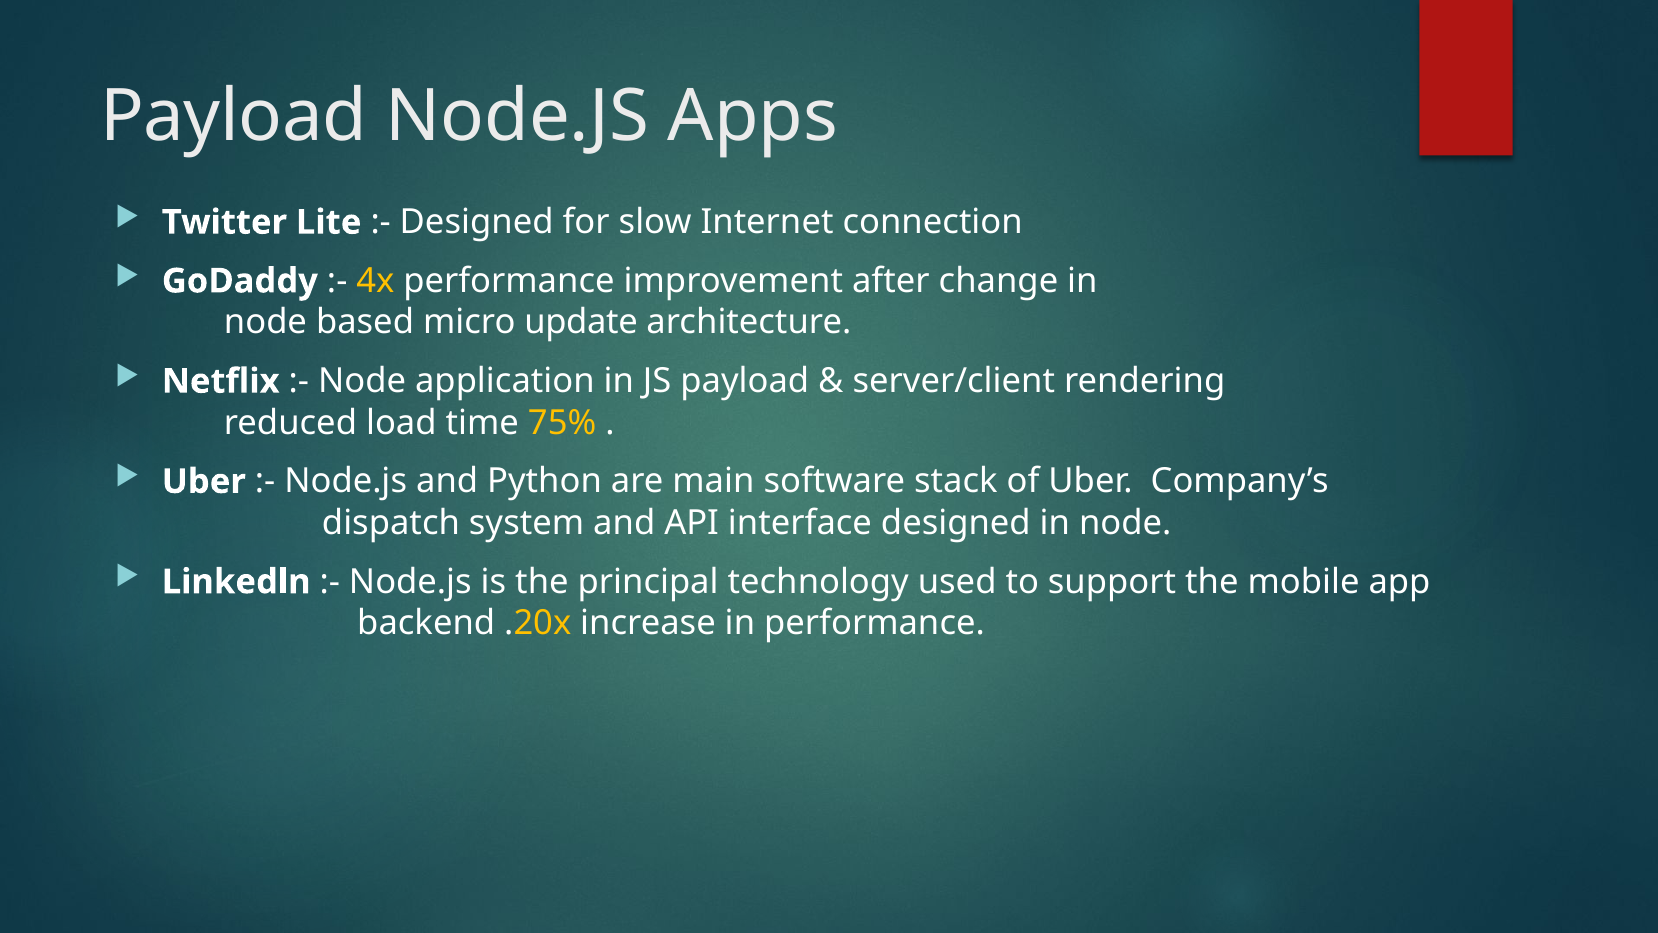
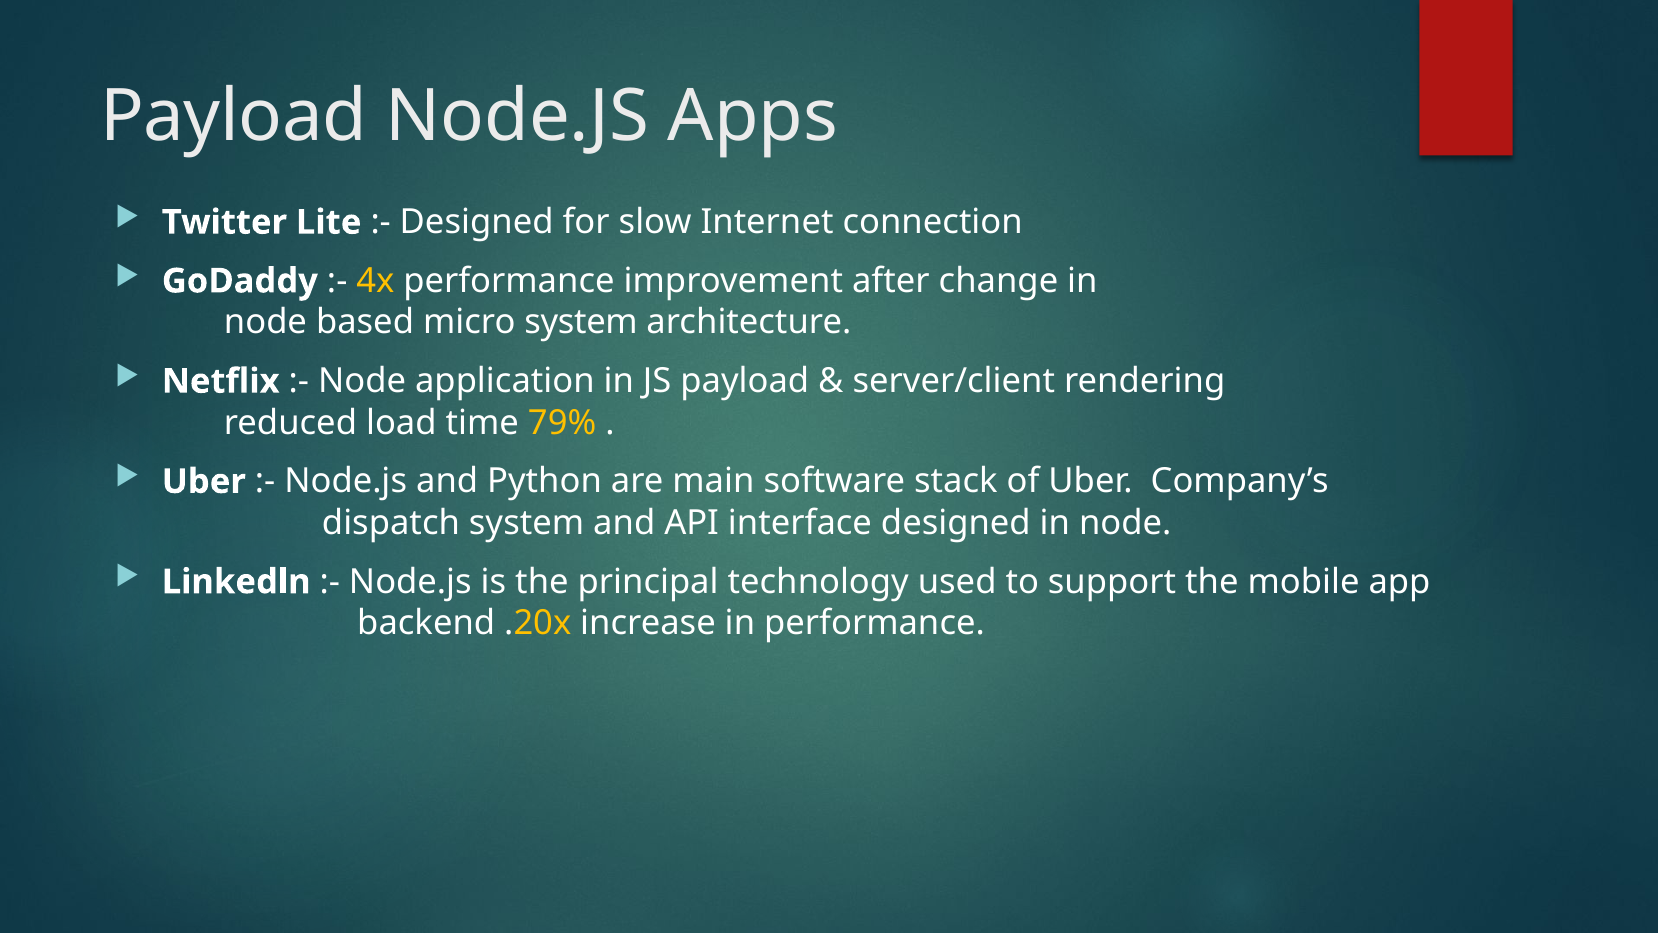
micro update: update -> system
75%: 75% -> 79%
